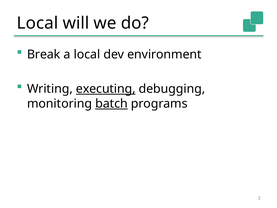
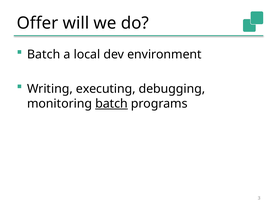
Local at (37, 23): Local -> Offer
Break at (44, 54): Break -> Batch
executing underline: present -> none
